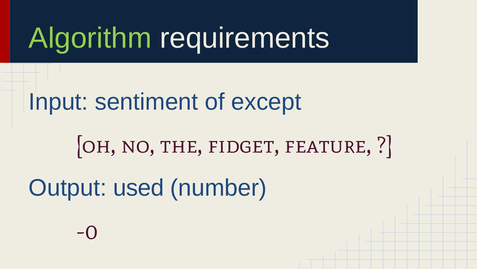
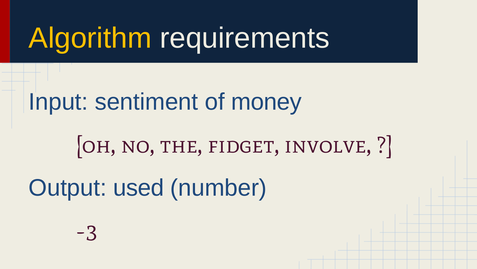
Algorithm colour: light green -> yellow
except: except -> money
feature: feature -> involve
-0: -0 -> -3
